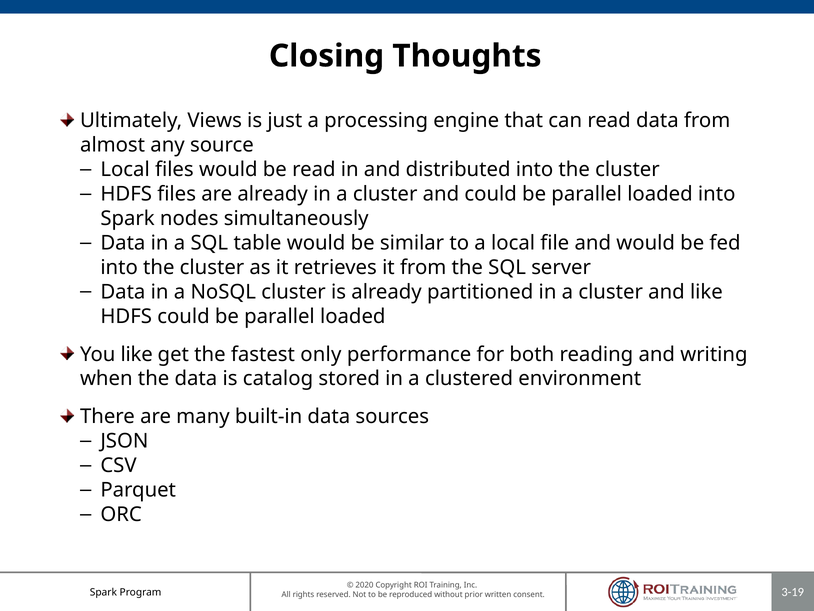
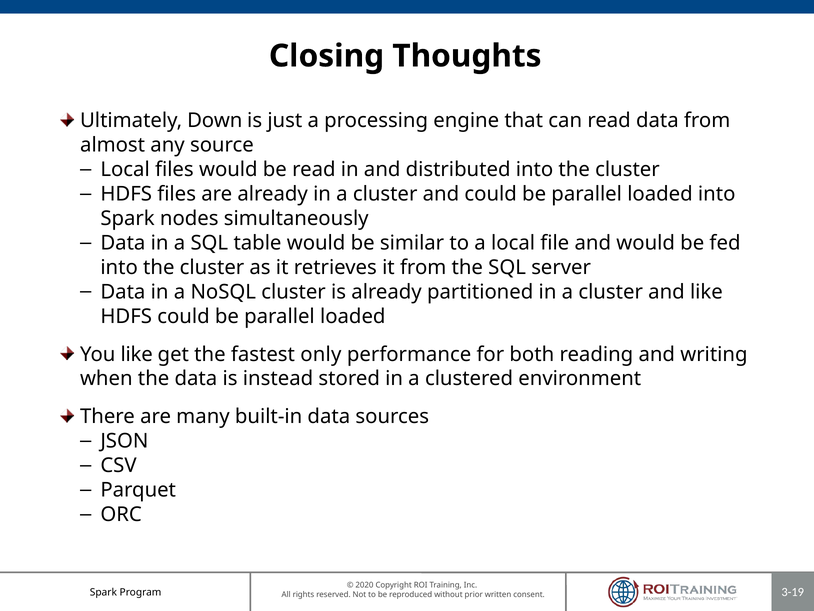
Views: Views -> Down
catalog: catalog -> instead
